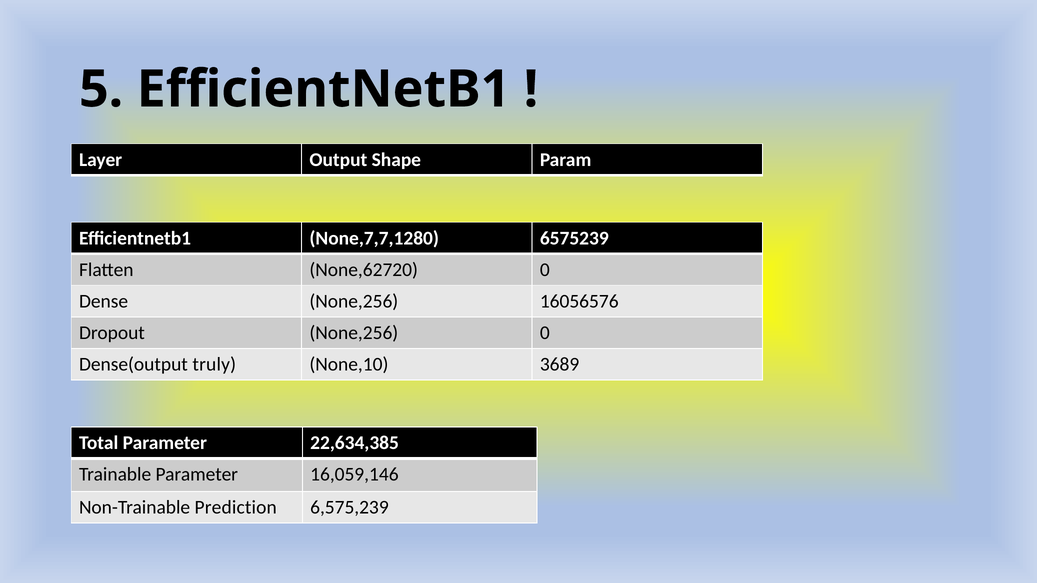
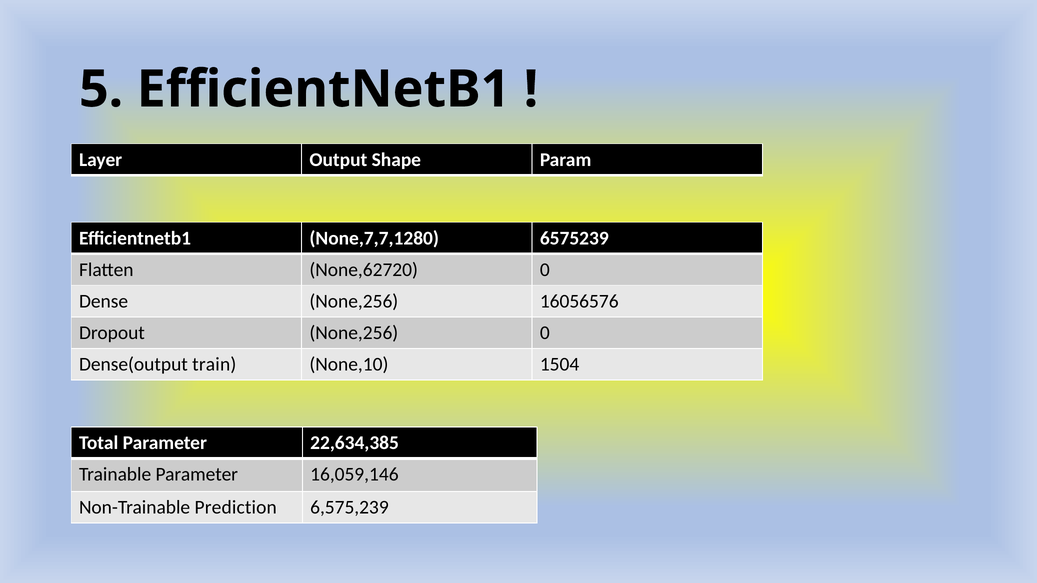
truly: truly -> train
3689: 3689 -> 1504
